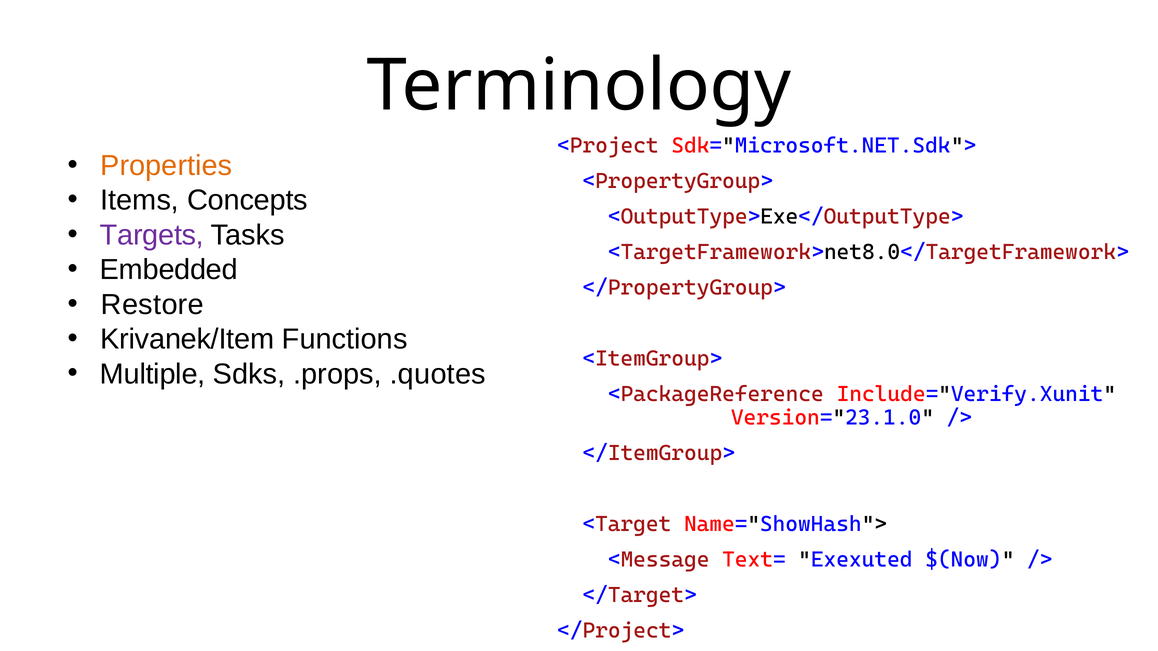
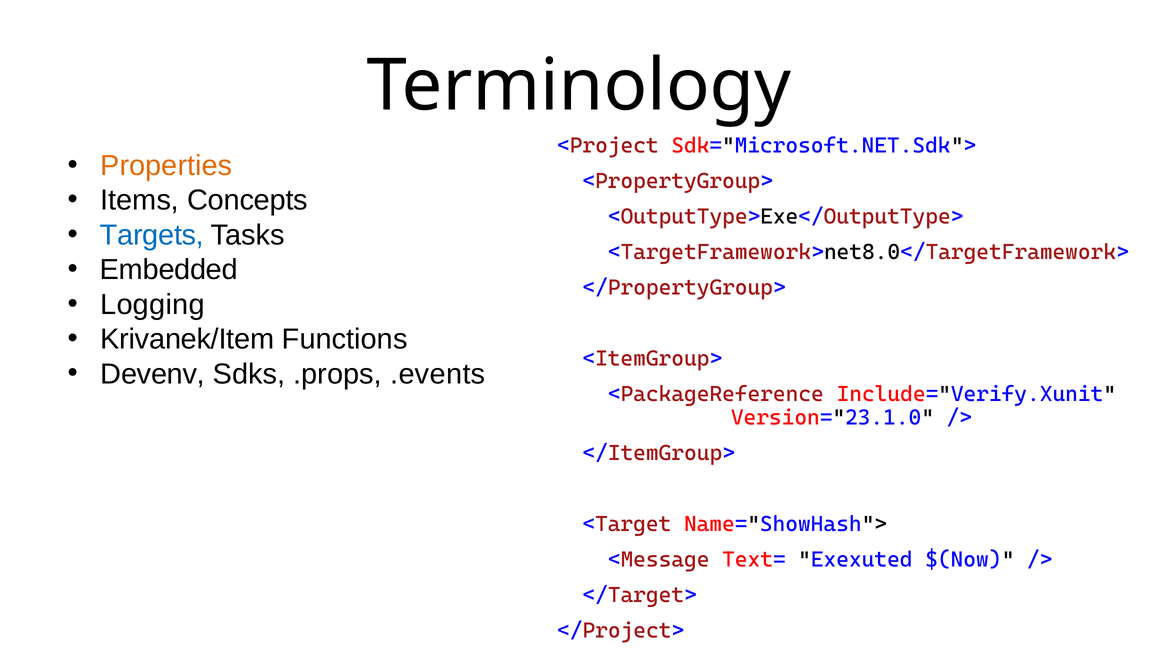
Targets colour: purple -> blue
Restore: Restore -> Logging
Multiple: Multiple -> Devenv
.quotes: .quotes -> .events
